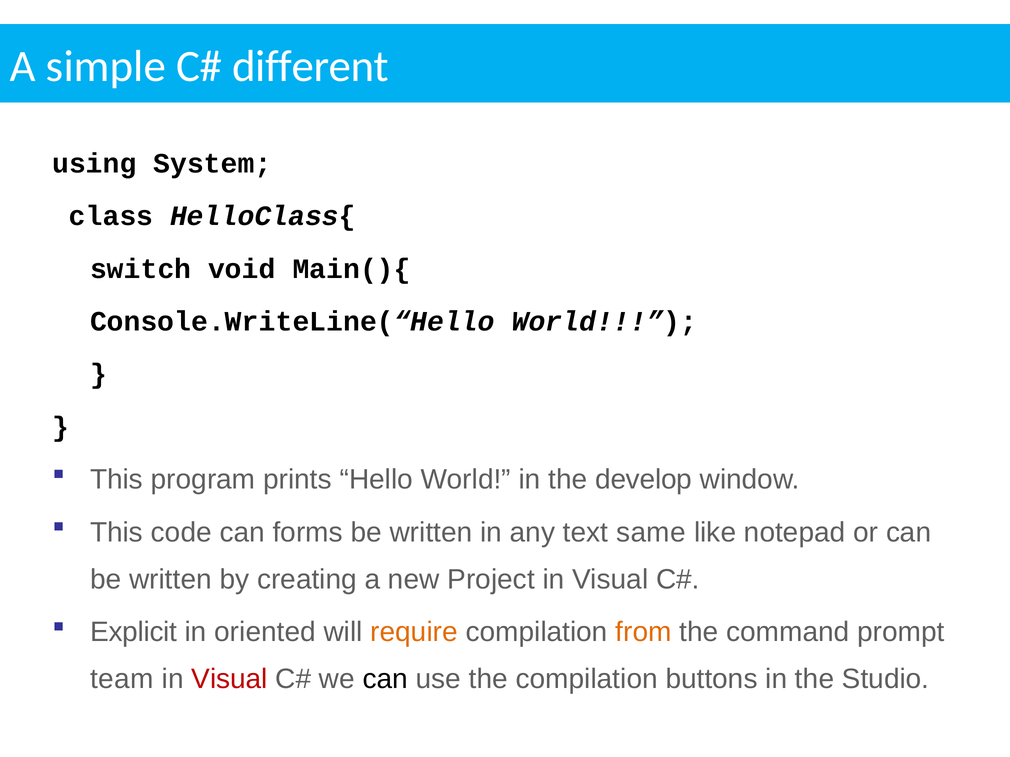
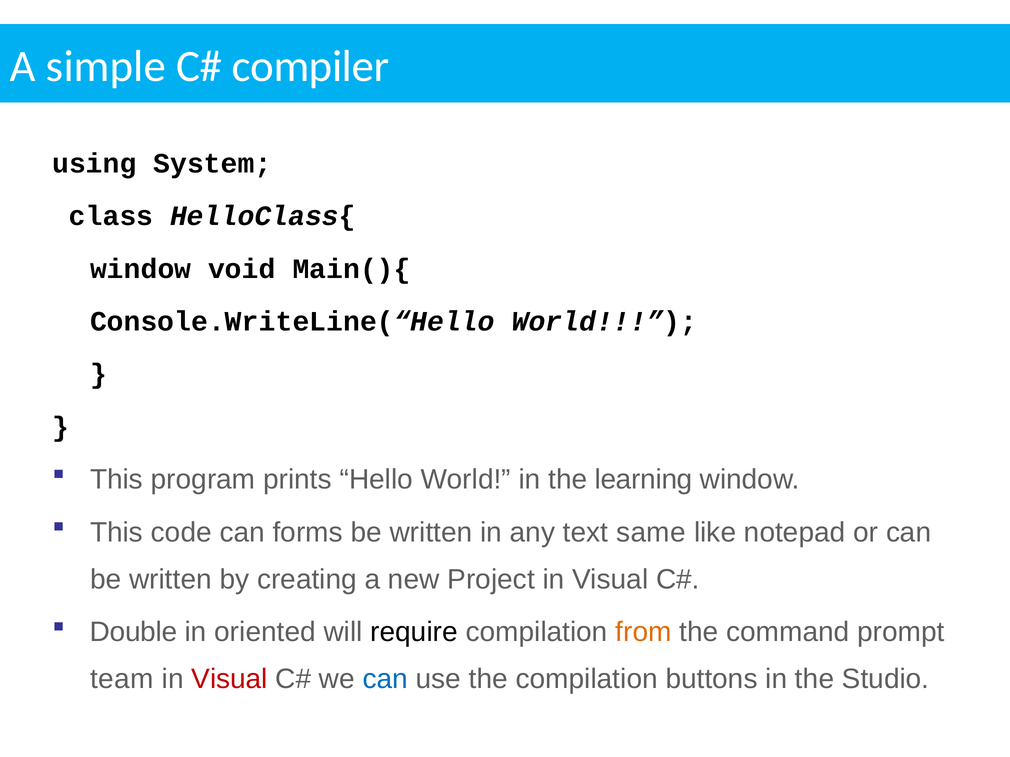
different: different -> compiler
switch at (141, 269): switch -> window
develop: develop -> learning
Explicit: Explicit -> Double
require colour: orange -> black
can at (385, 680) colour: black -> blue
